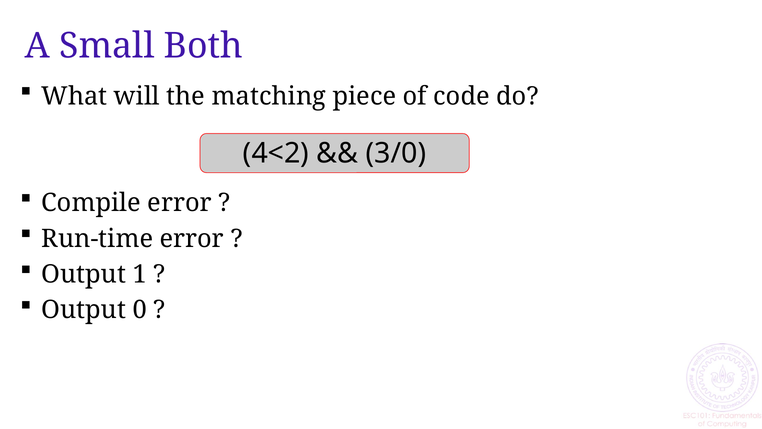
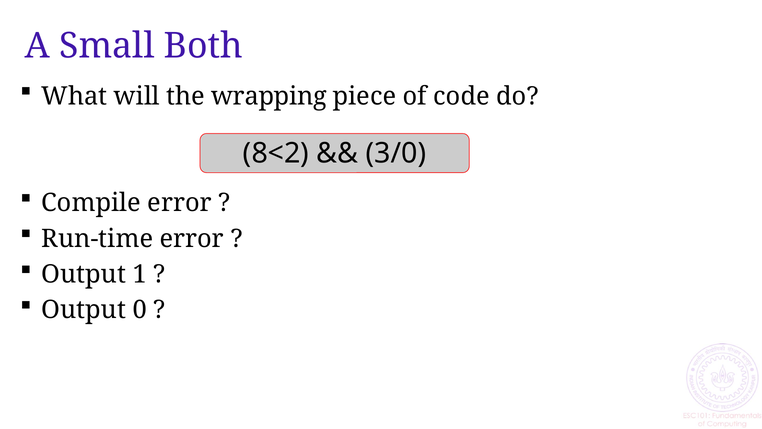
matching: matching -> wrapping
4<2: 4<2 -> 8<2
